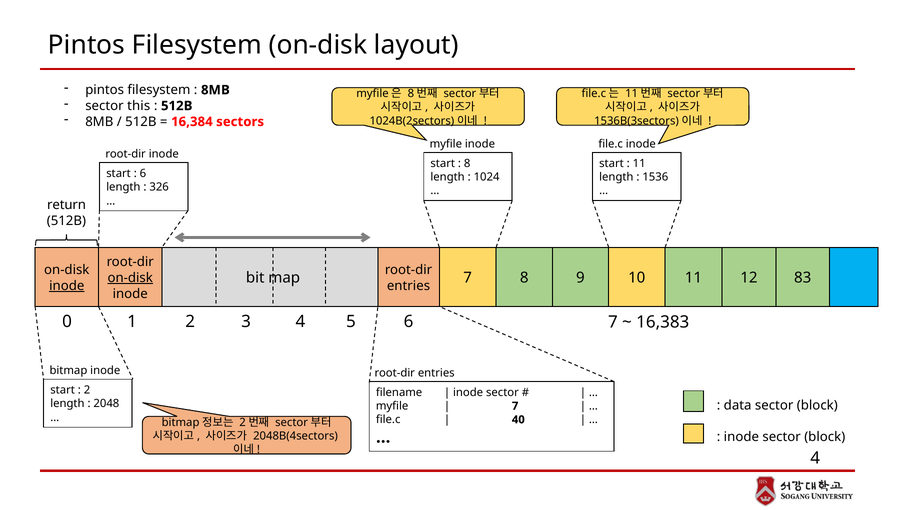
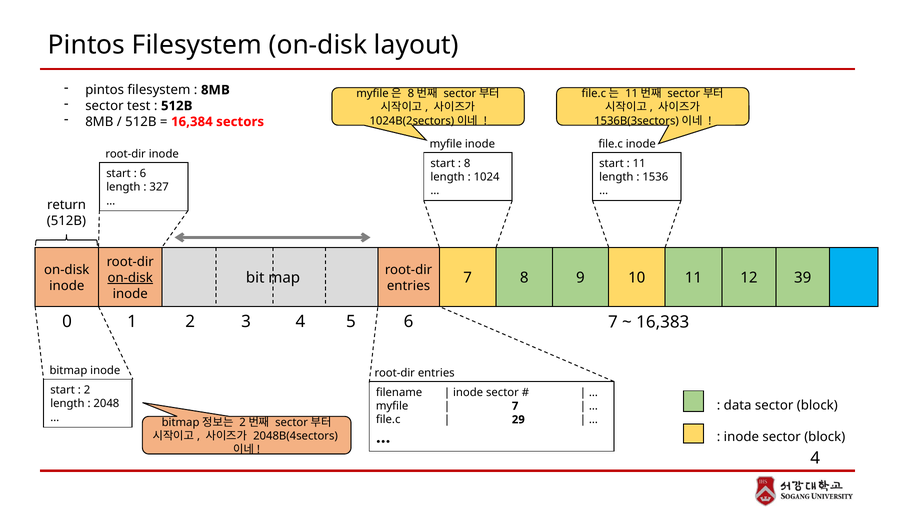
this: this -> test
326: 326 -> 327
83: 83 -> 39
inode at (67, 286) underline: present -> none
40: 40 -> 29
